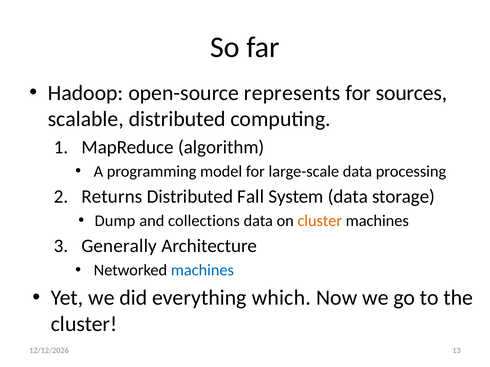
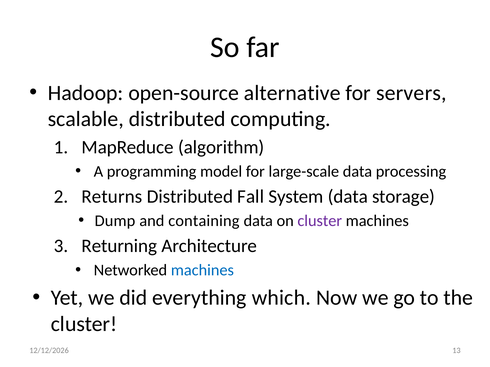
represents: represents -> alternative
sources: sources -> servers
collections: collections -> containing
cluster at (320, 221) colour: orange -> purple
Generally: Generally -> Returning
